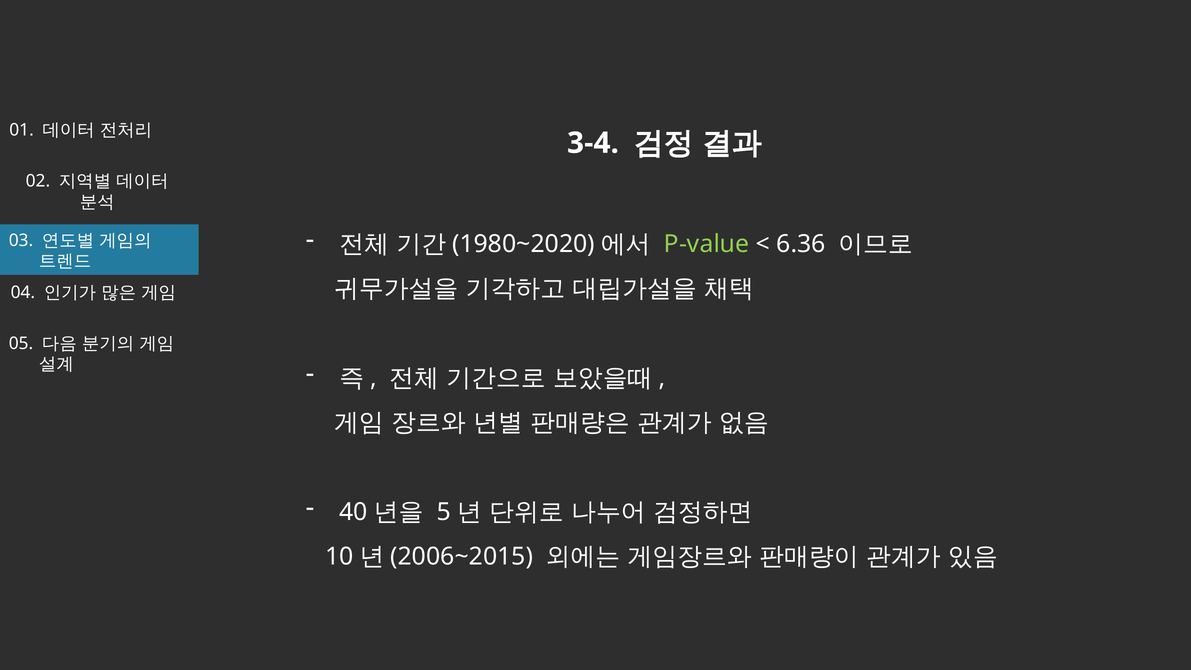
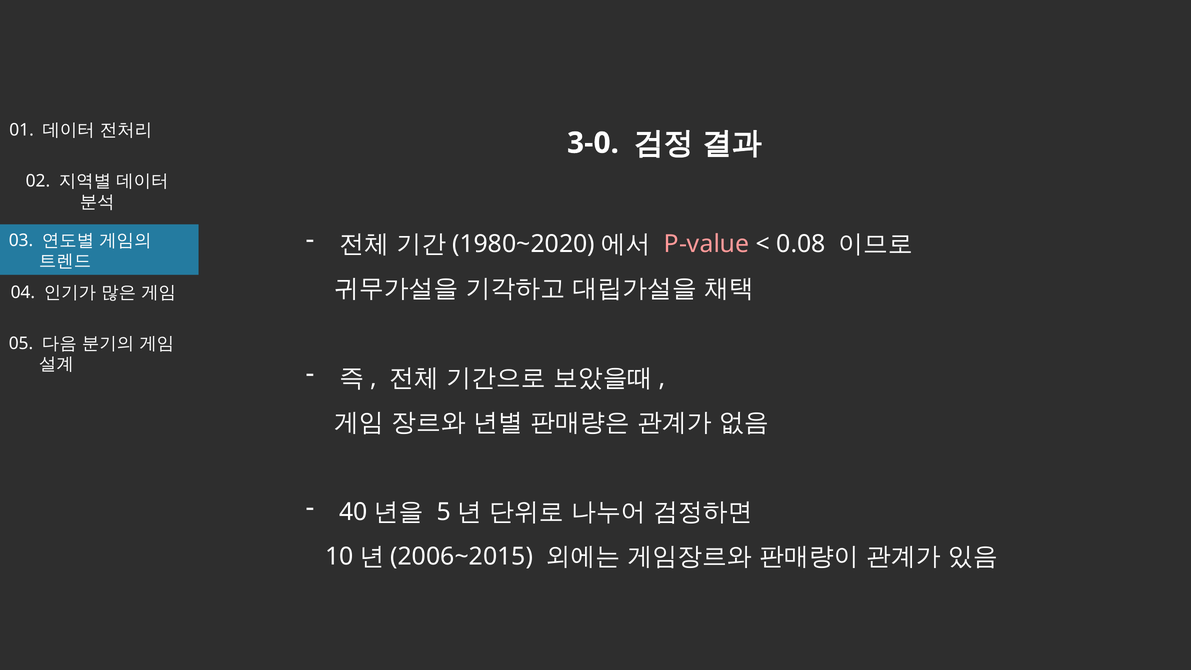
3-4: 3-4 -> 3-0
P-value colour: light green -> pink
6.36: 6.36 -> 0.08
